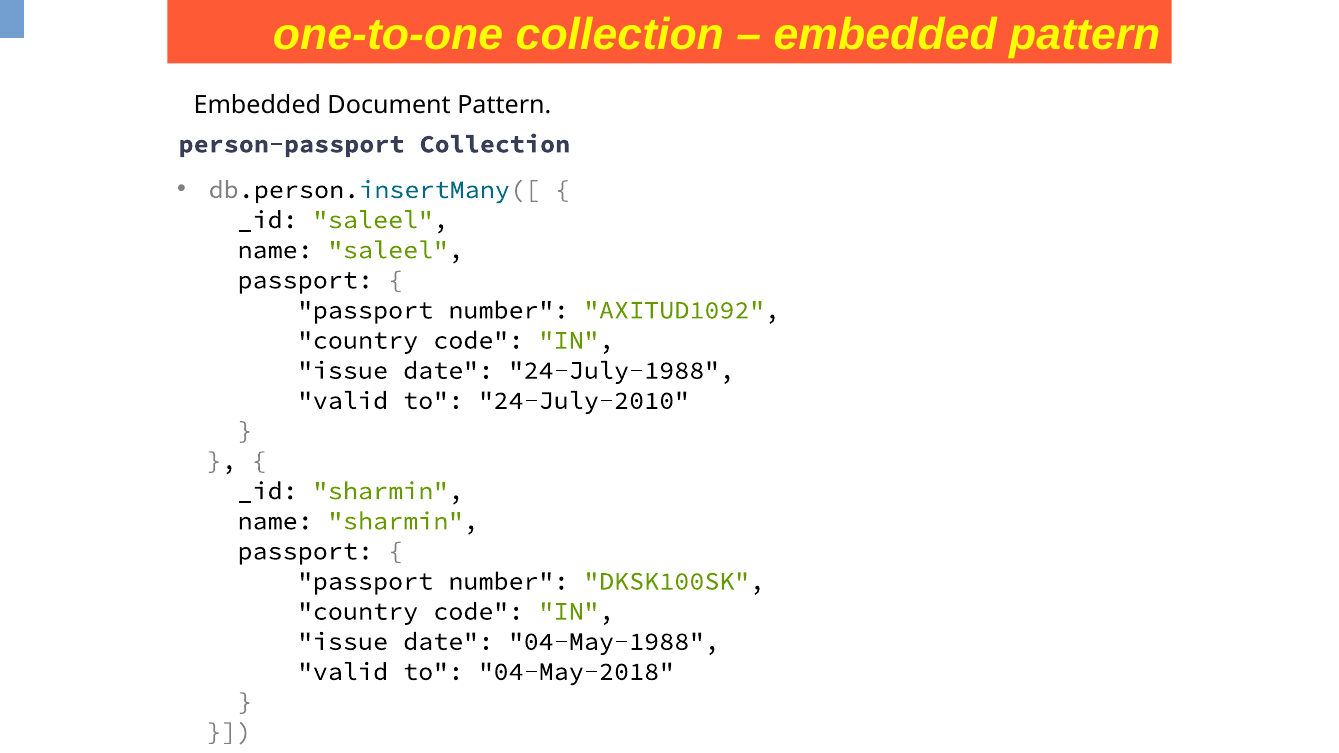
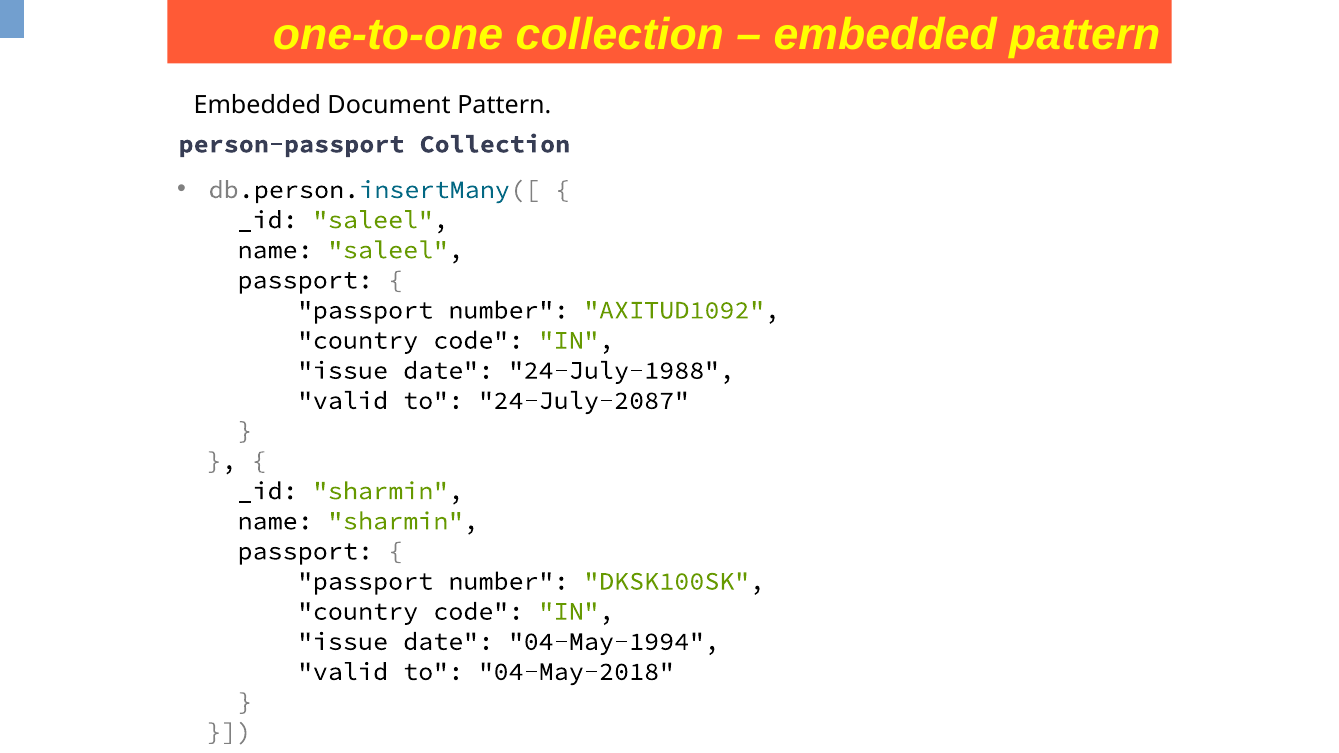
24-July-2010: 24-July-2010 -> 24-July-2087
04-May-1988: 04-May-1988 -> 04-May-1994
